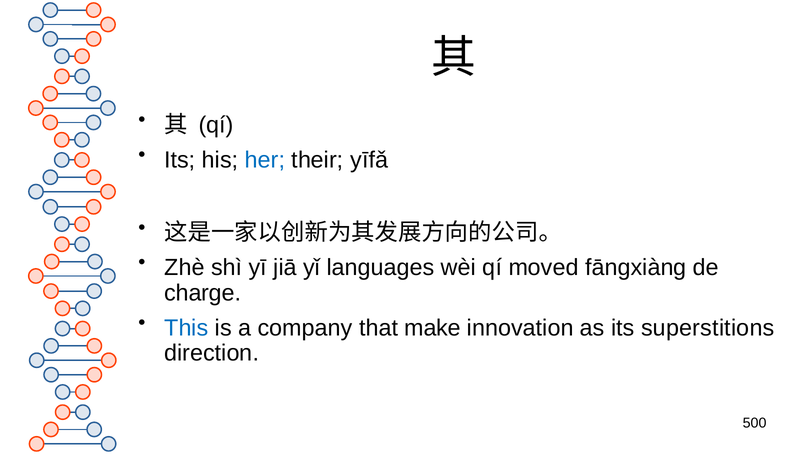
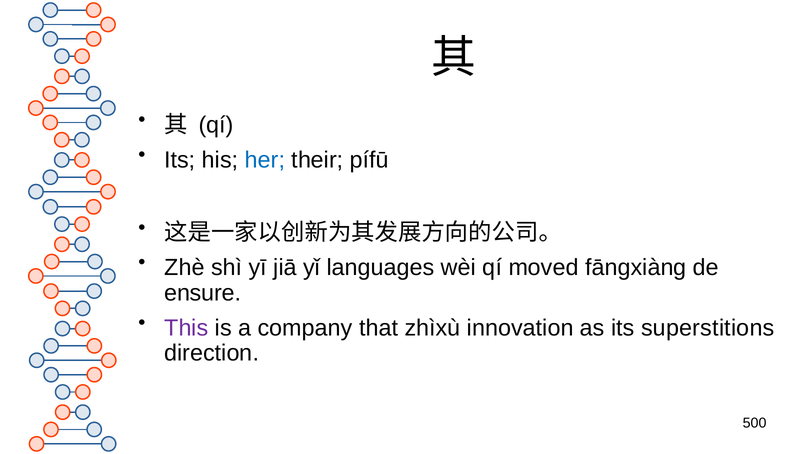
yīfǎ: yīfǎ -> pífū
charge: charge -> ensure
This colour: blue -> purple
make: make -> zhìxù
